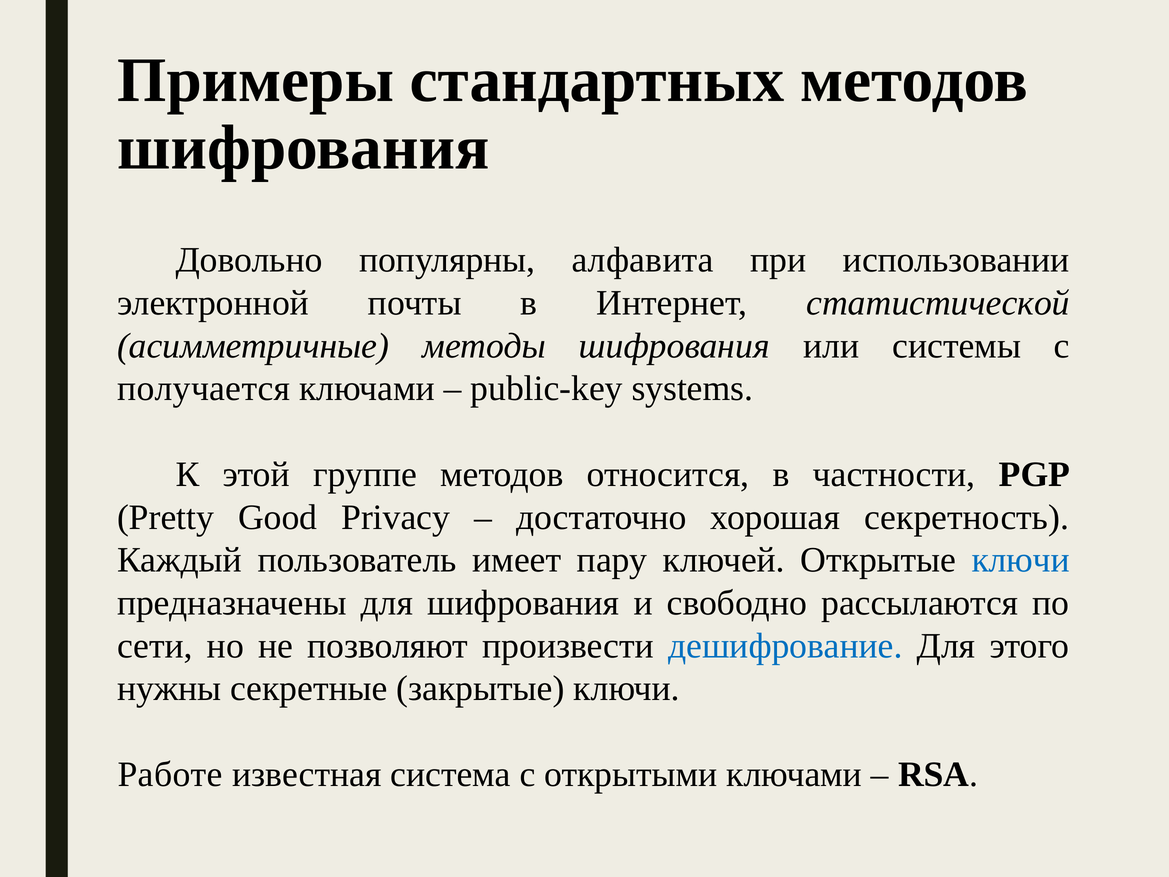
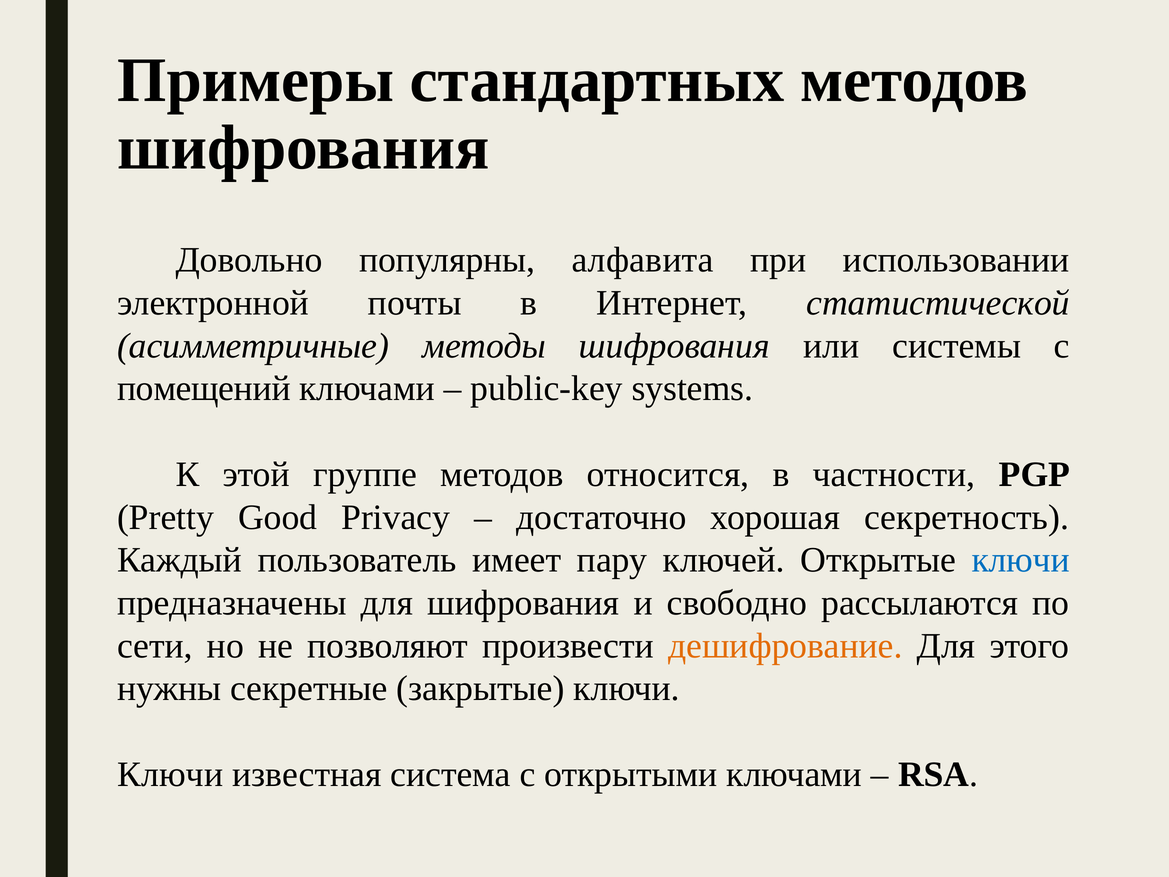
получается: получается -> помещений
дешифрование colour: blue -> orange
Работе at (170, 774): Работе -> Ключи
